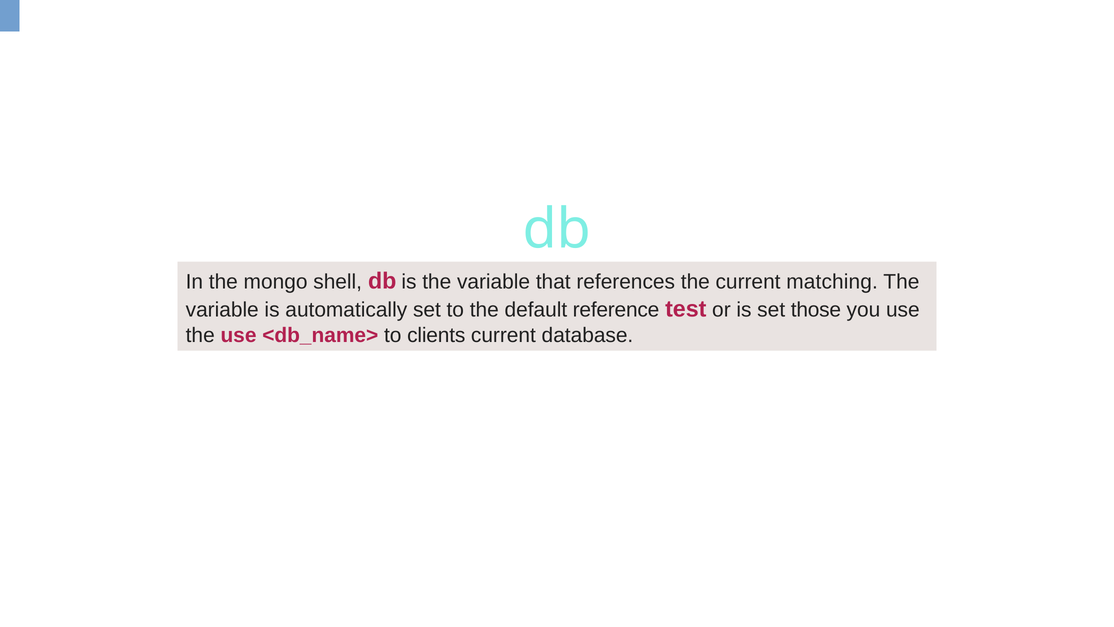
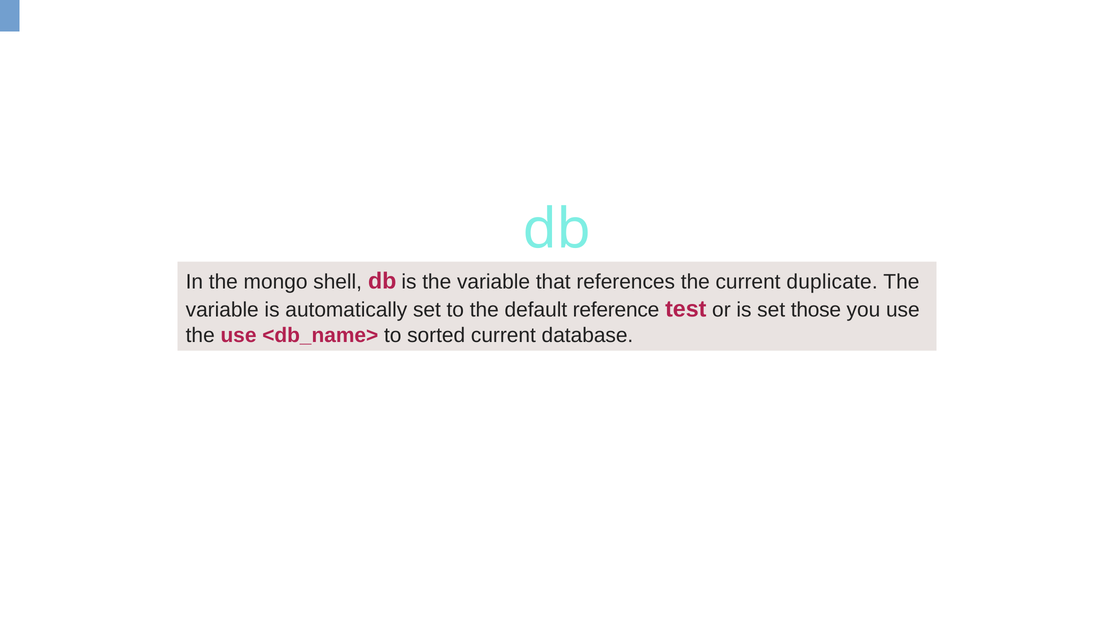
matching: matching -> duplicate
clients: clients -> sorted
